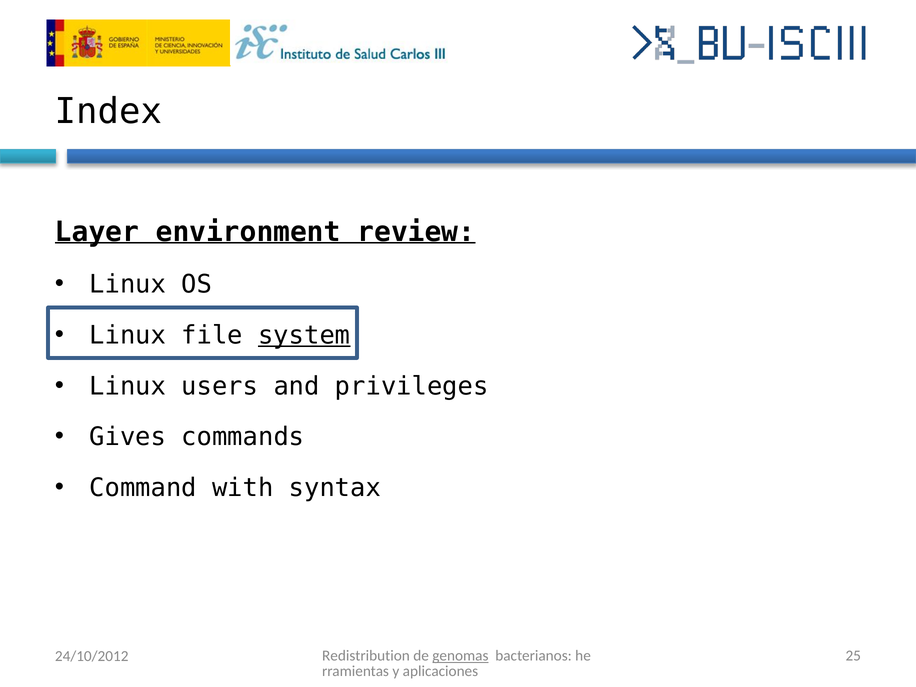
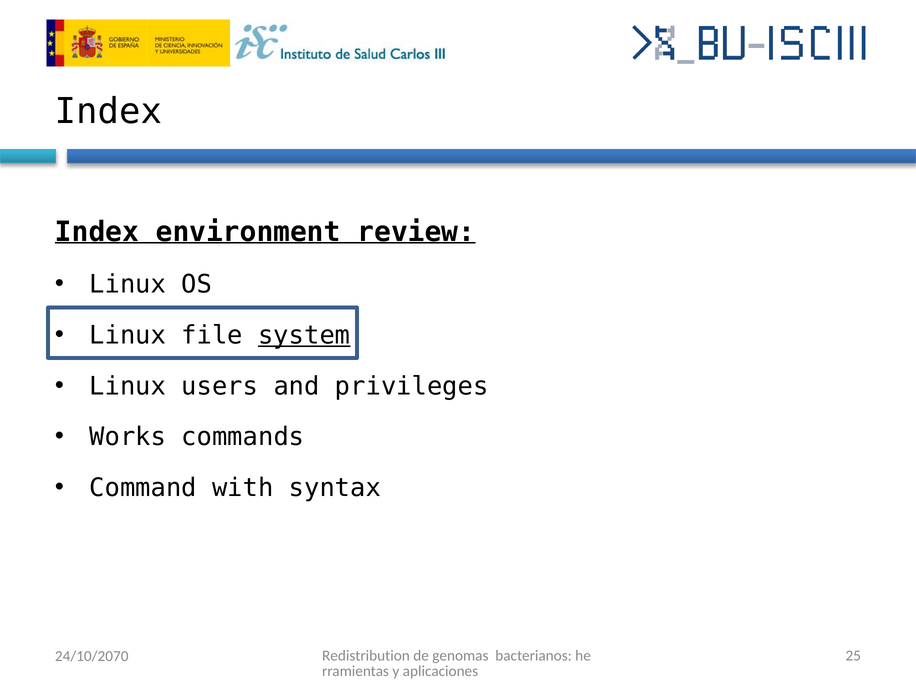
Layer at (97, 232): Layer -> Index
Gives: Gives -> Works
genomas underline: present -> none
24/10/2012: 24/10/2012 -> 24/10/2070
